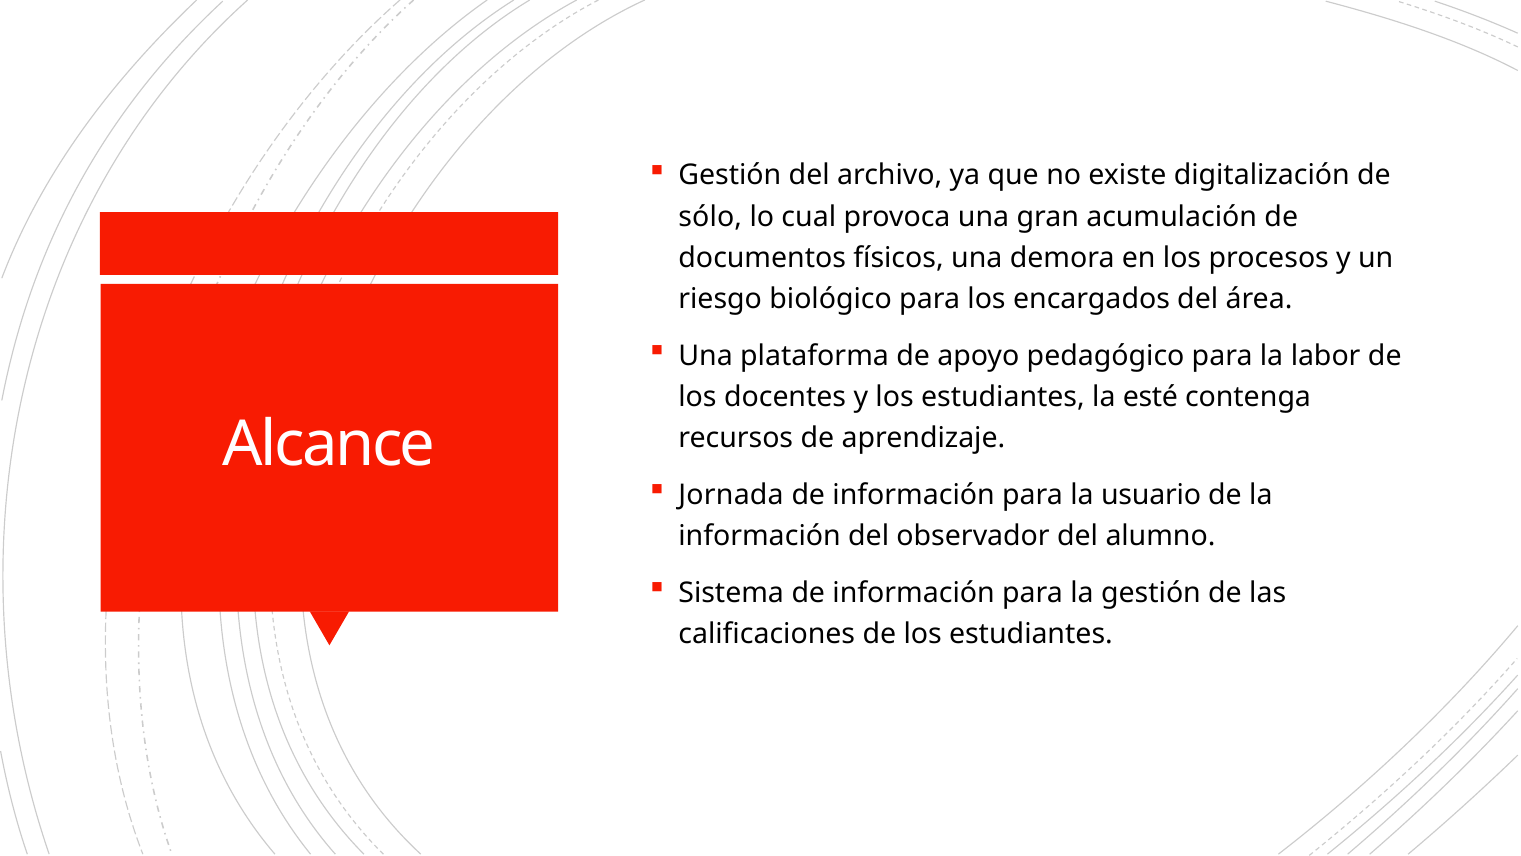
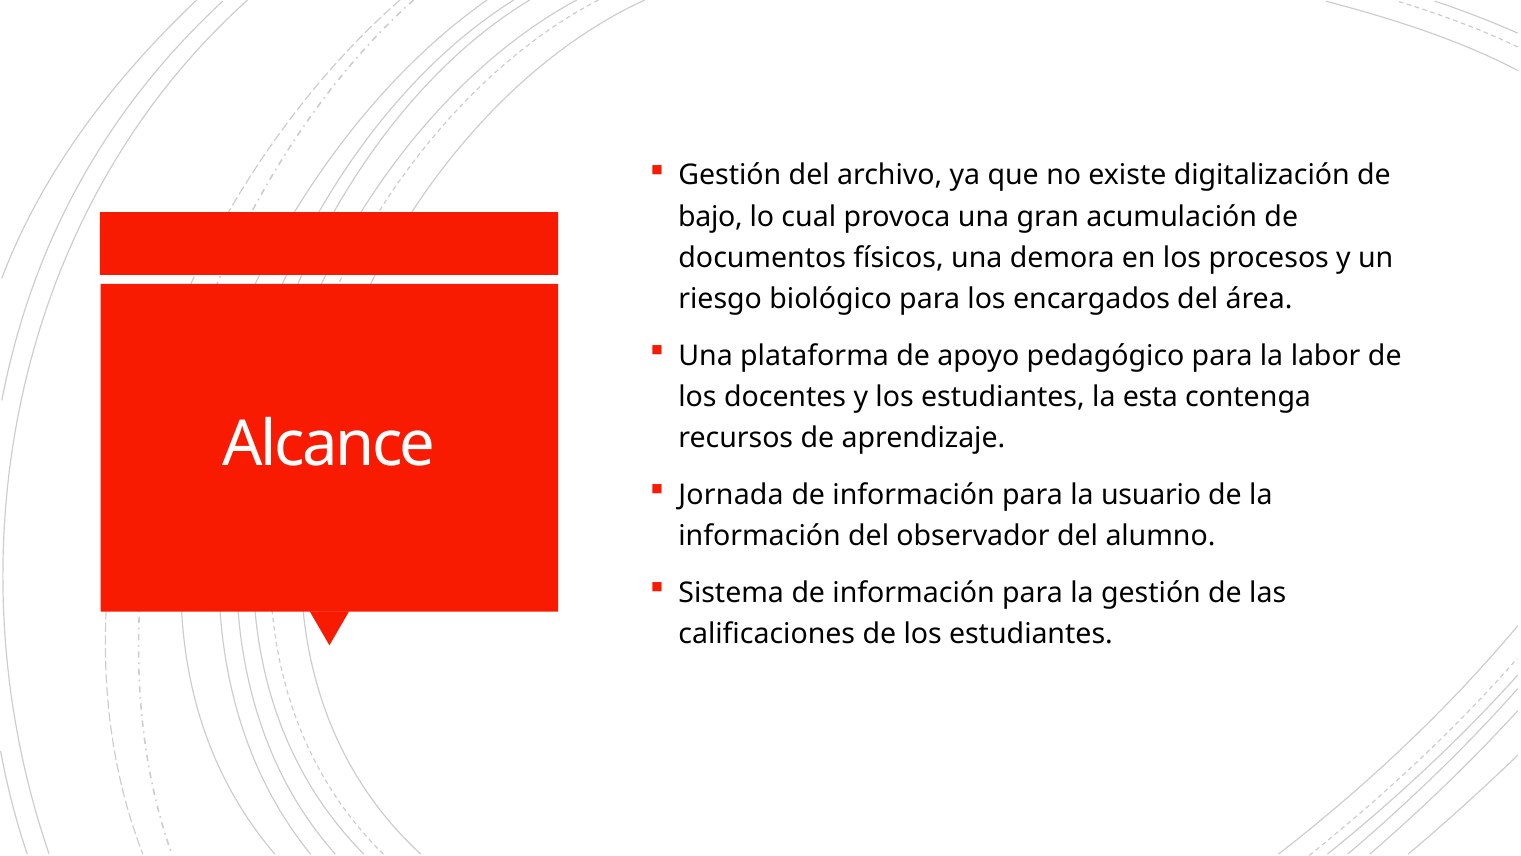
sólo: sólo -> bajo
esté: esté -> esta
